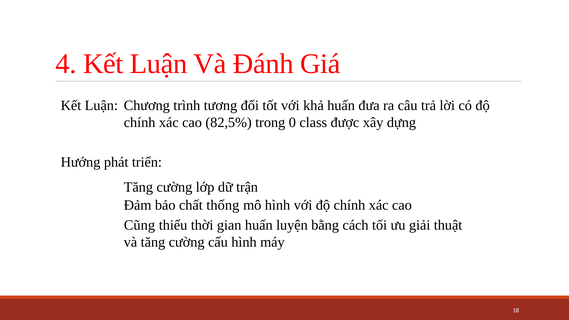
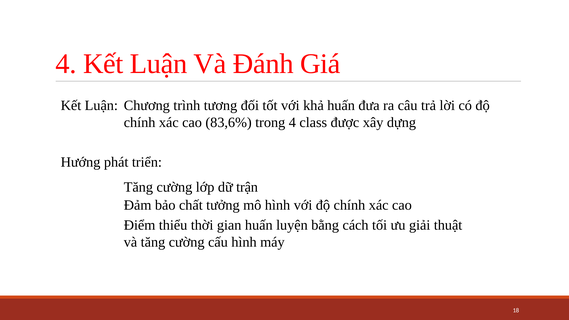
82,5%: 82,5% -> 83,6%
trong 0: 0 -> 4
thống: thống -> tưởng
Cũng: Cũng -> Điểm
